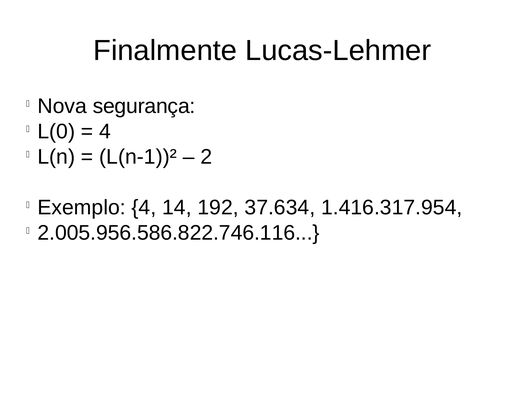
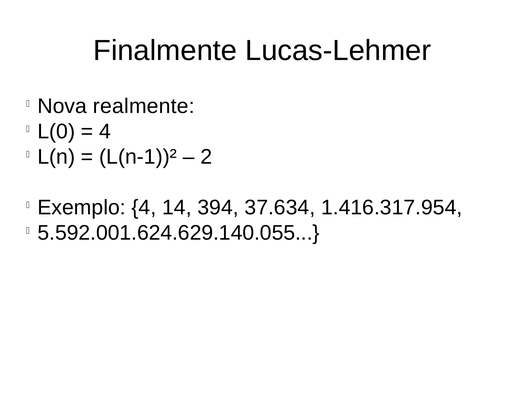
segurança: segurança -> realmente
192: 192 -> 394
2.005.956.586.822.746.116: 2.005.956.586.822.746.116 -> 5.592.001.624.629.140.055
